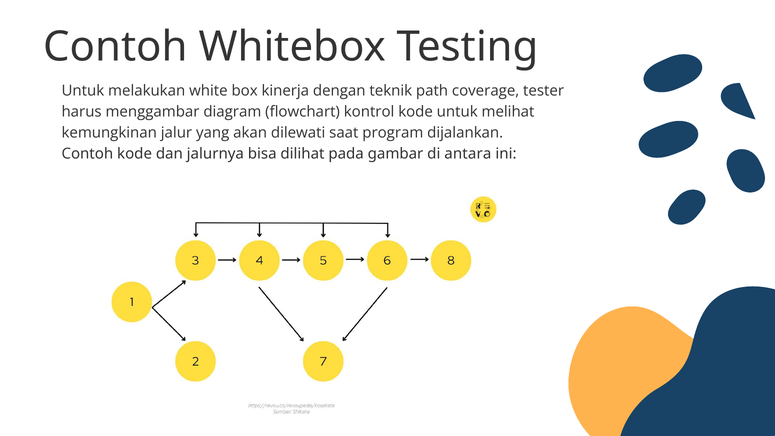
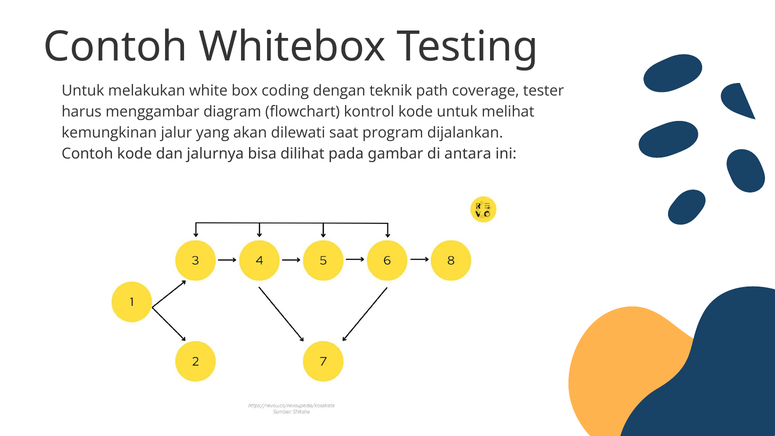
kinerja: kinerja -> coding
